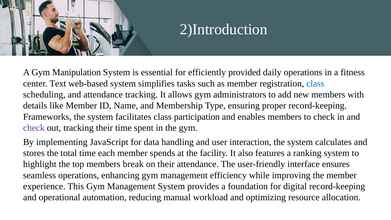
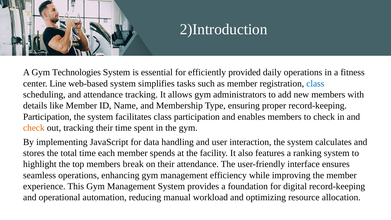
Manipulation: Manipulation -> Technologies
Text: Text -> Line
Frameworks at (47, 117): Frameworks -> Participation
check at (34, 128) colour: purple -> orange
